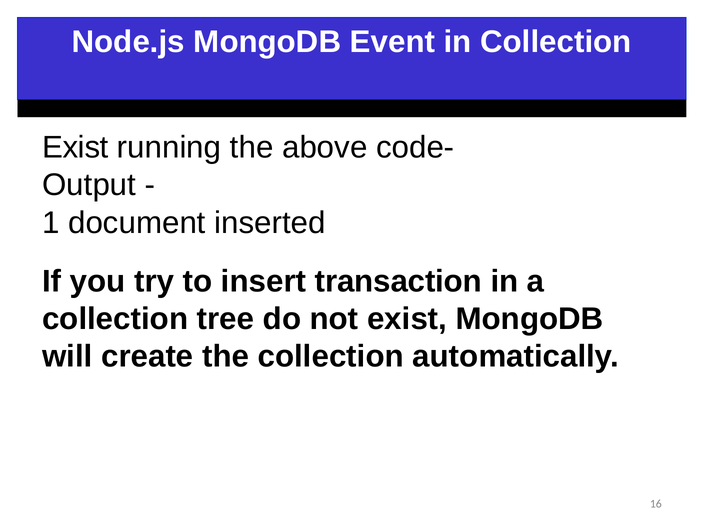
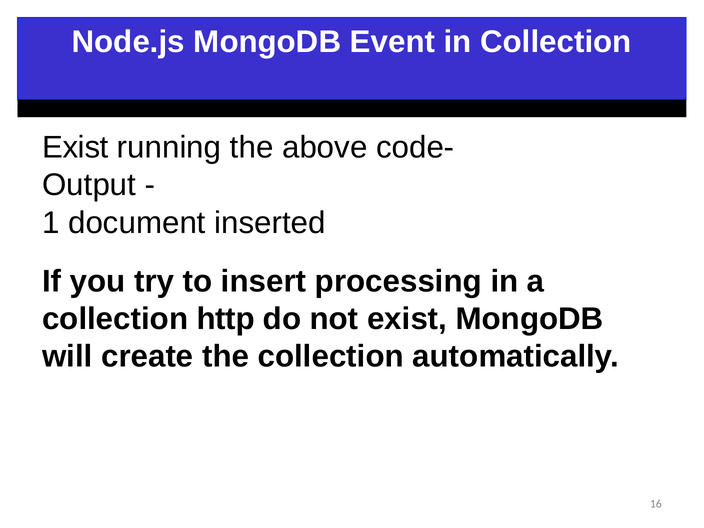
transaction: transaction -> processing
tree: tree -> http
